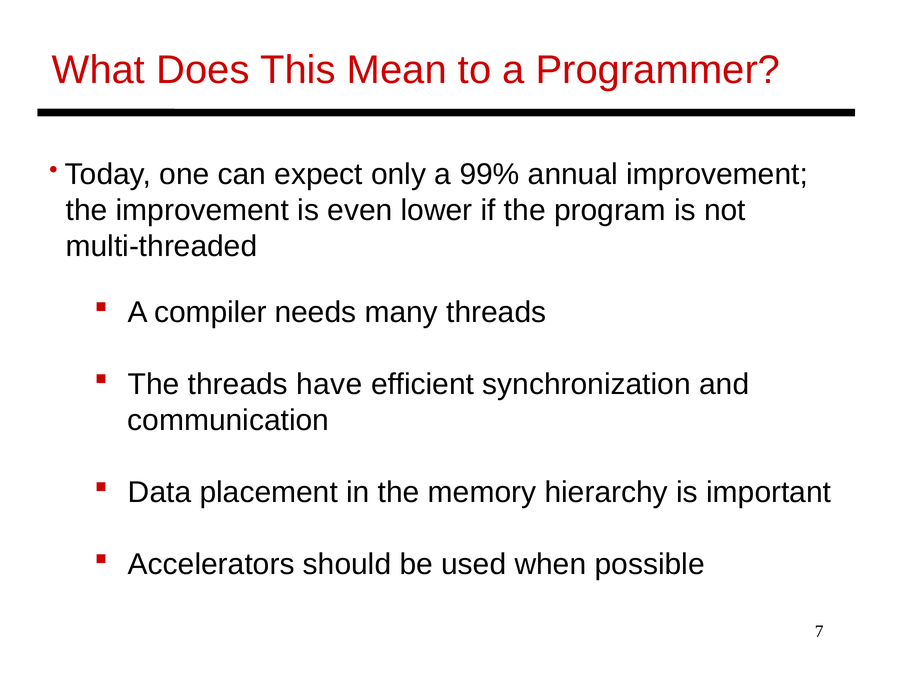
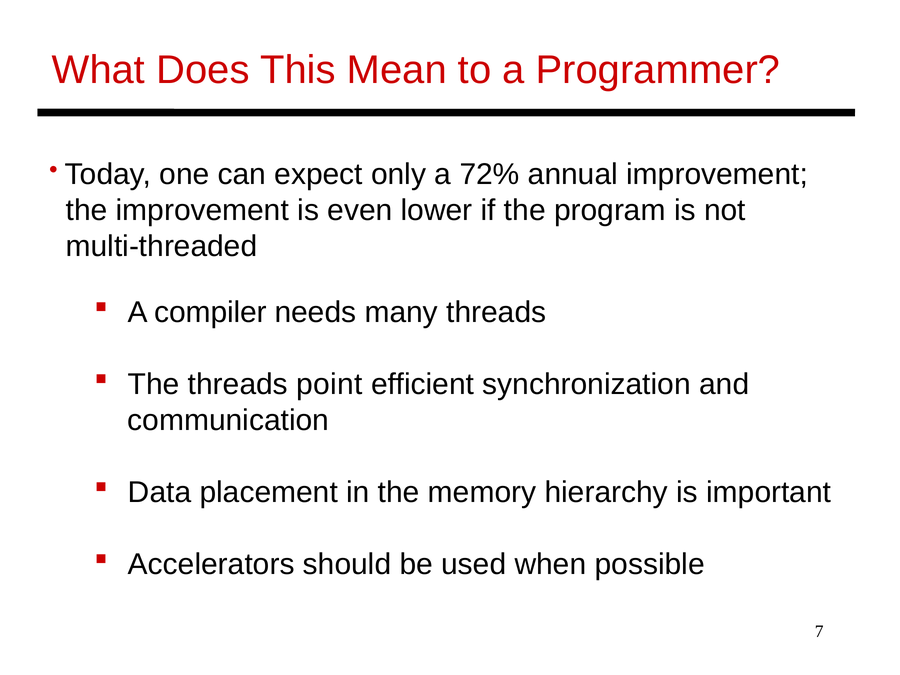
99%: 99% -> 72%
have: have -> point
